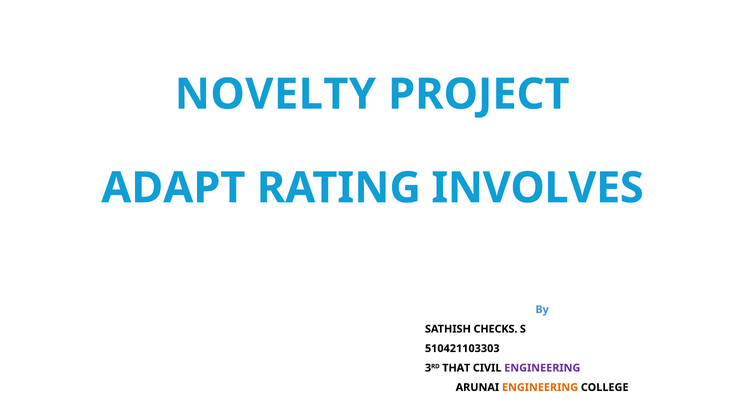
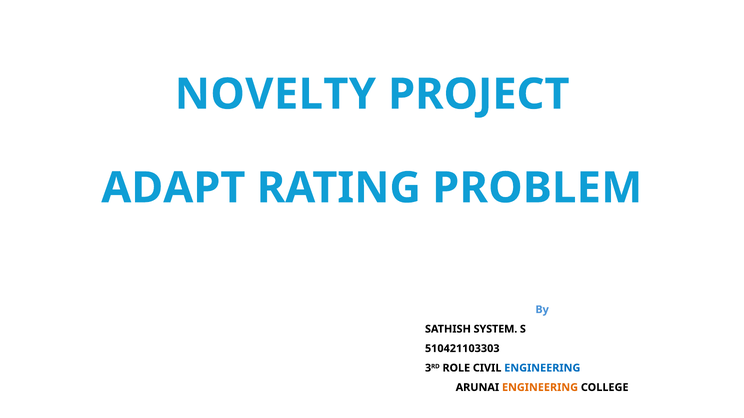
INVOLVES: INVOLVES -> PROBLEM
CHECKS: CHECKS -> SYSTEM
THAT: THAT -> ROLE
ENGINEERING at (542, 368) colour: purple -> blue
